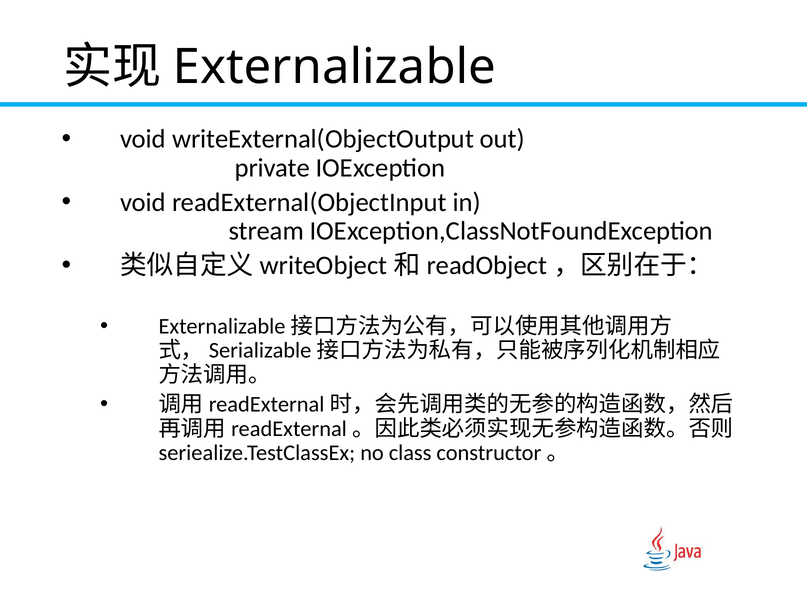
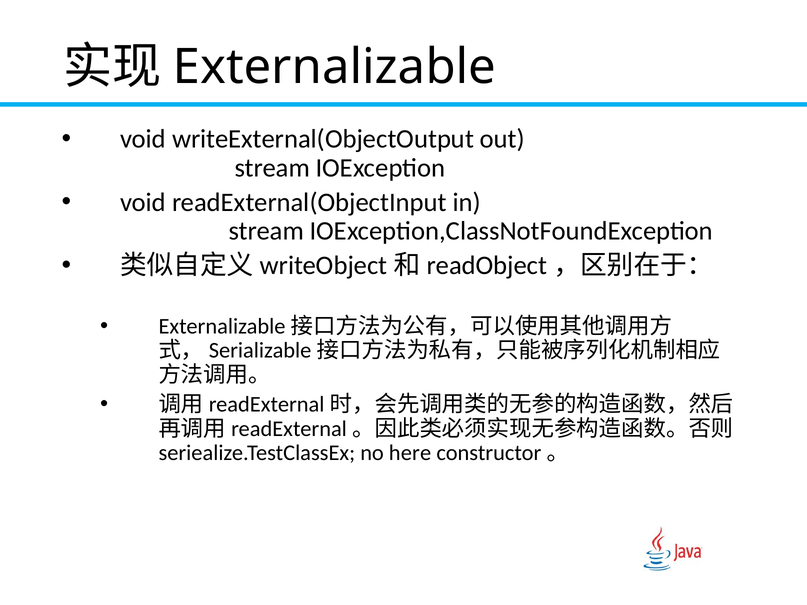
private at (272, 168): private -> stream
class: class -> here
